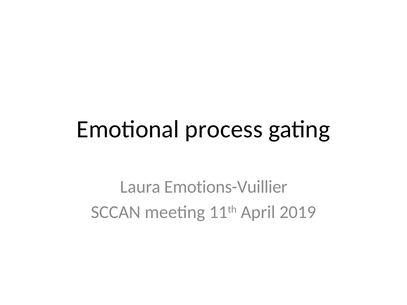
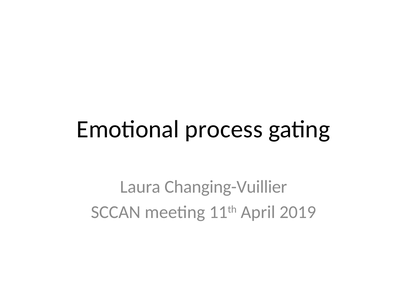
Emotions-Vuillier: Emotions-Vuillier -> Changing-Vuillier
